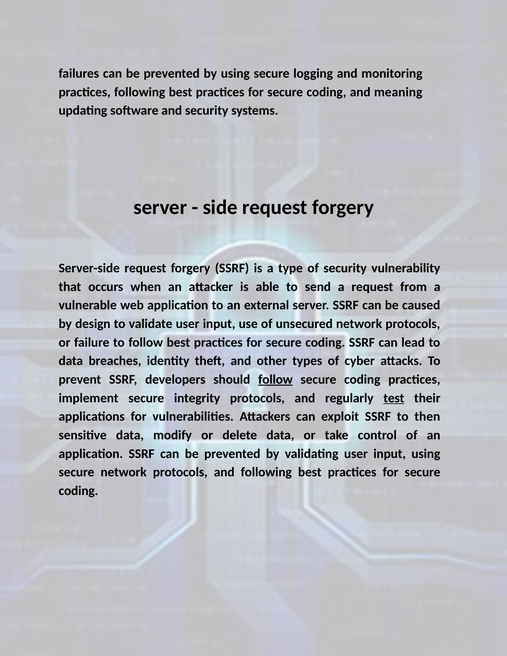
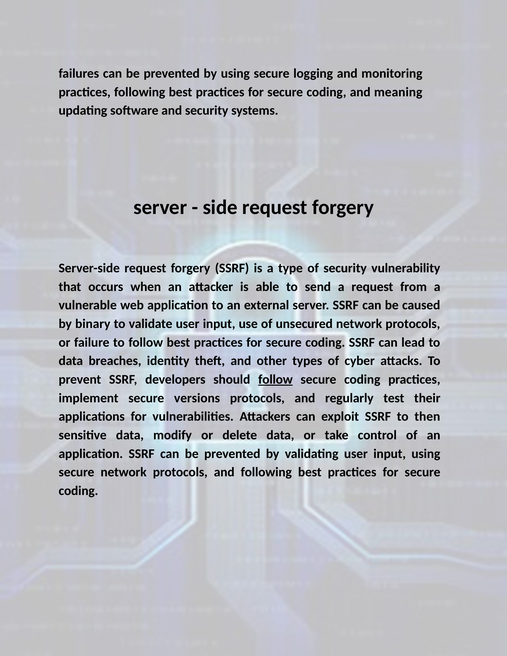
design: design -> binary
integrity: integrity -> versions
test underline: present -> none
